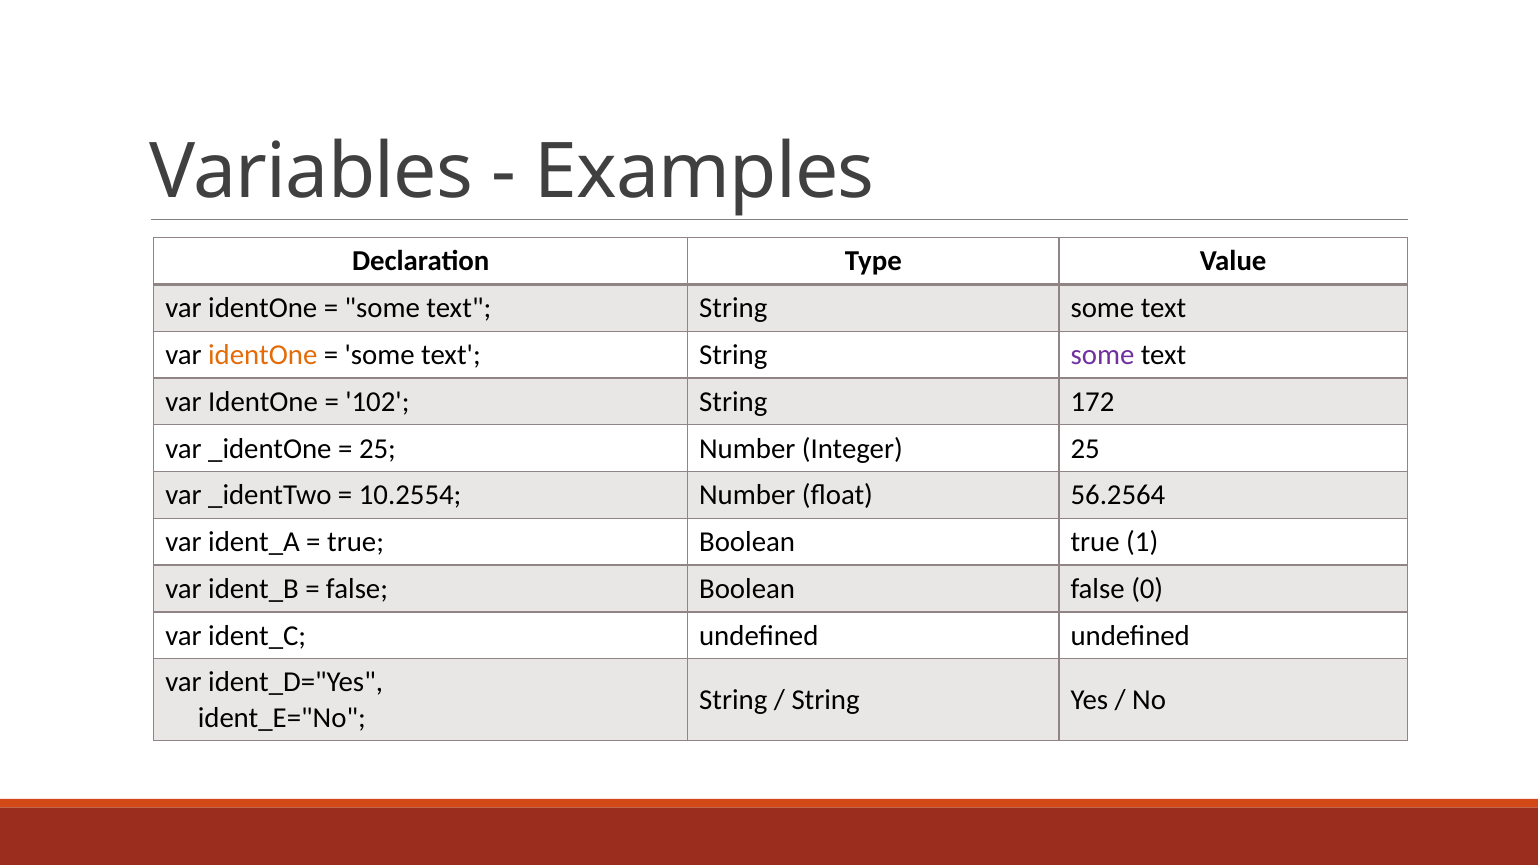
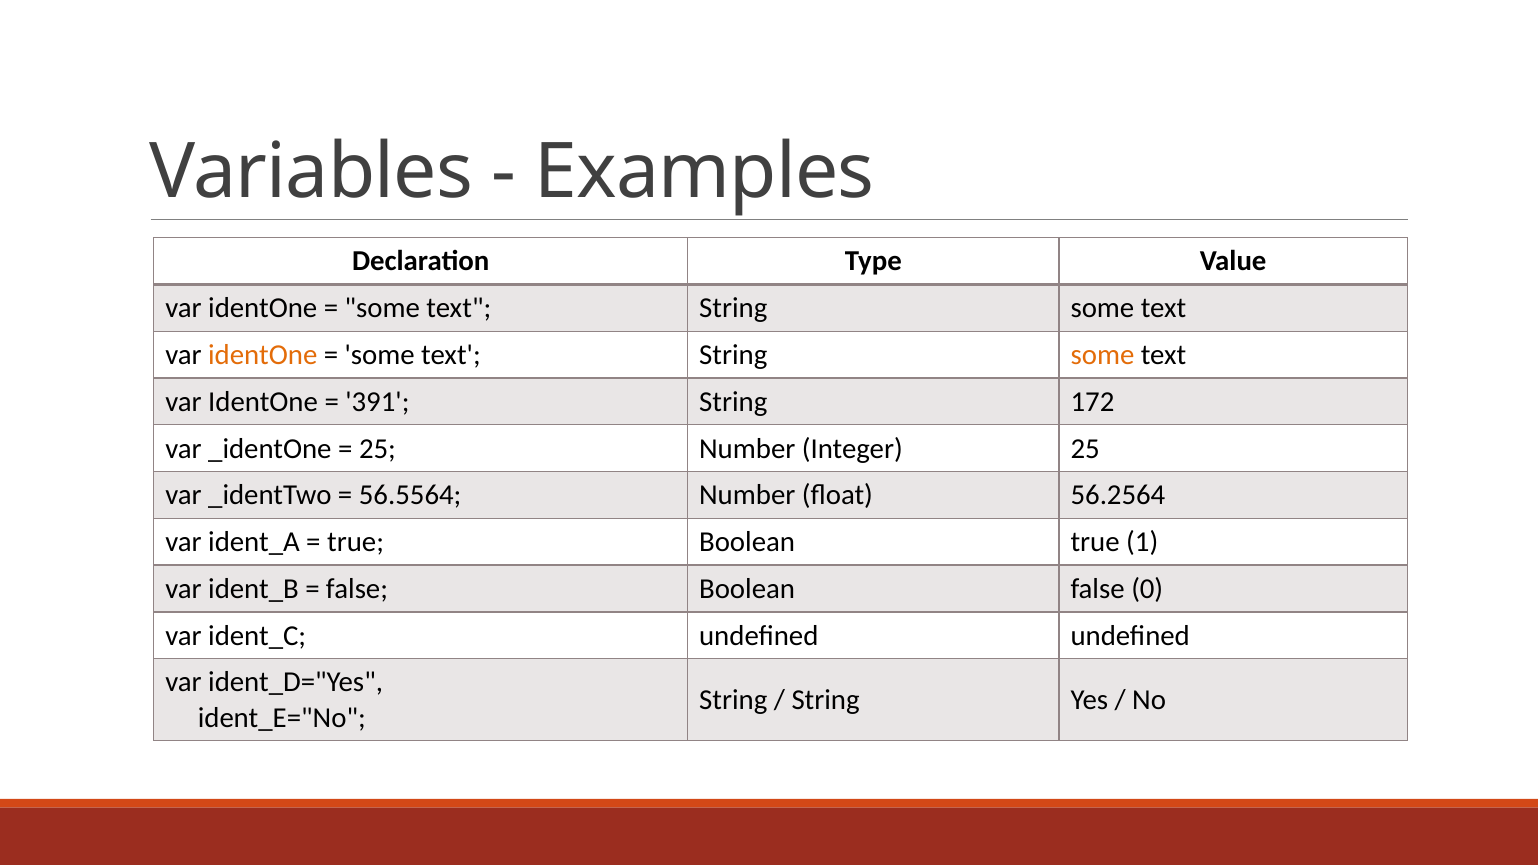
some at (1102, 355) colour: purple -> orange
102: 102 -> 391
10.2554: 10.2554 -> 56.5564
